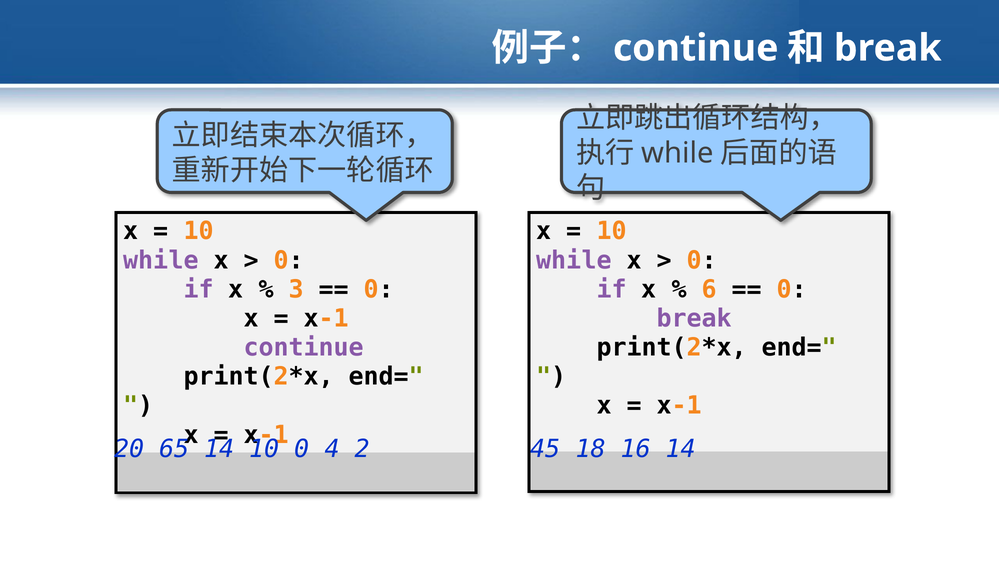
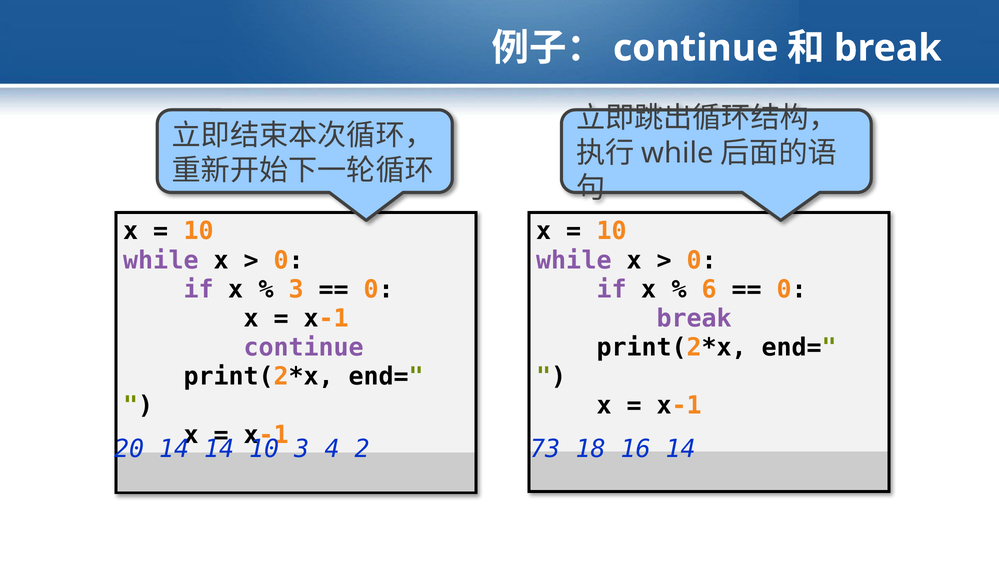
20 65: 65 -> 14
0 at (302, 449): 0 -> 3
45: 45 -> 73
